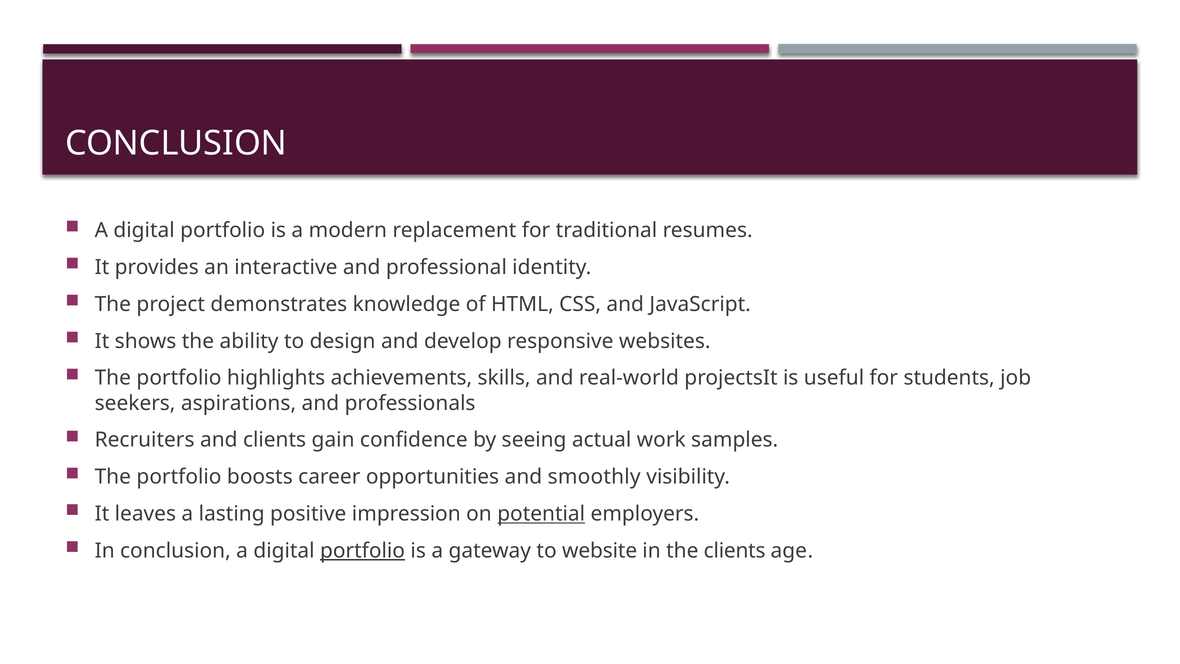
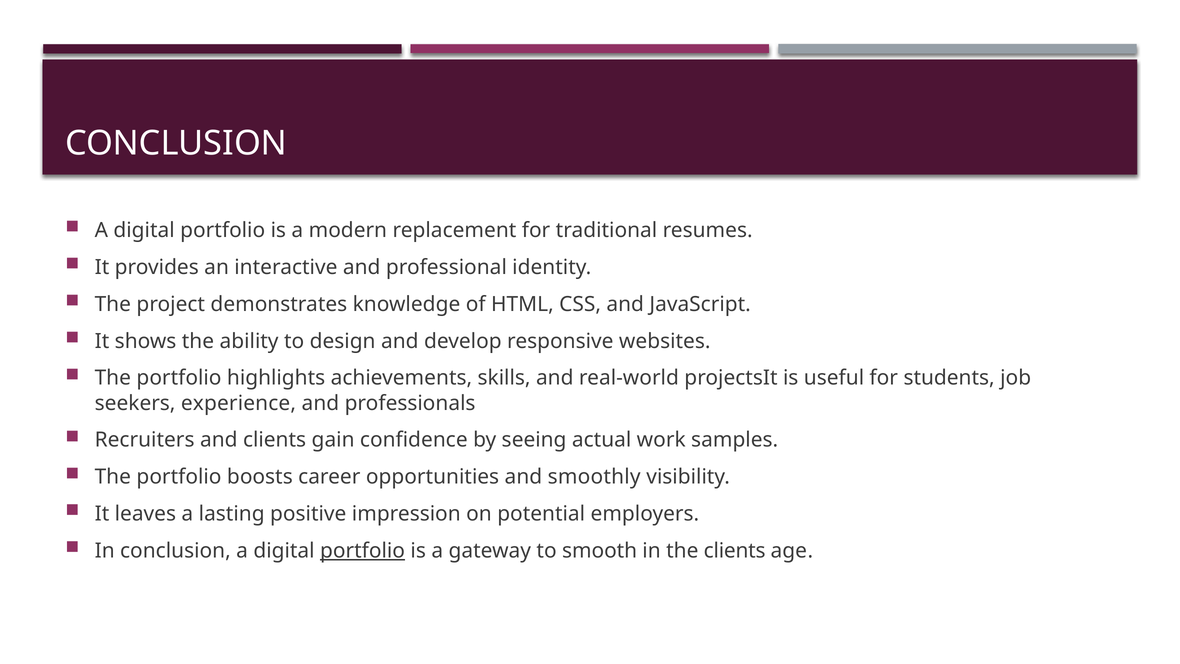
aspirations: aspirations -> experience
potential underline: present -> none
website: website -> smooth
